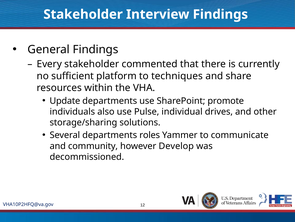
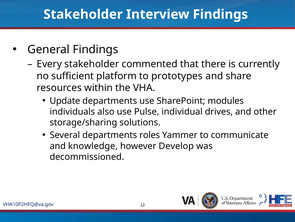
techniques: techniques -> prototypes
promote: promote -> modules
community: community -> knowledge
